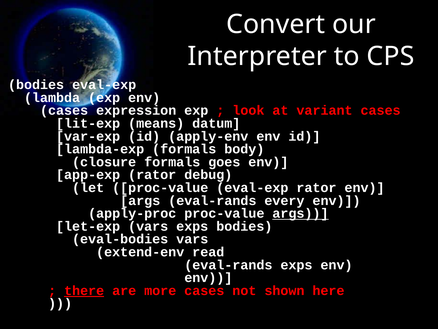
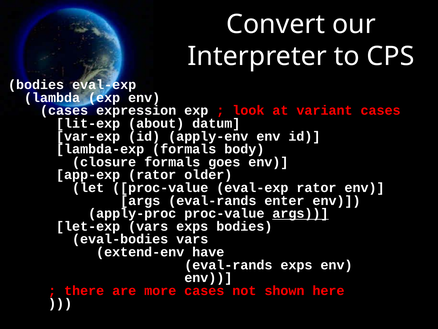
means: means -> about
debug: debug -> older
every: every -> enter
read: read -> have
there underline: present -> none
